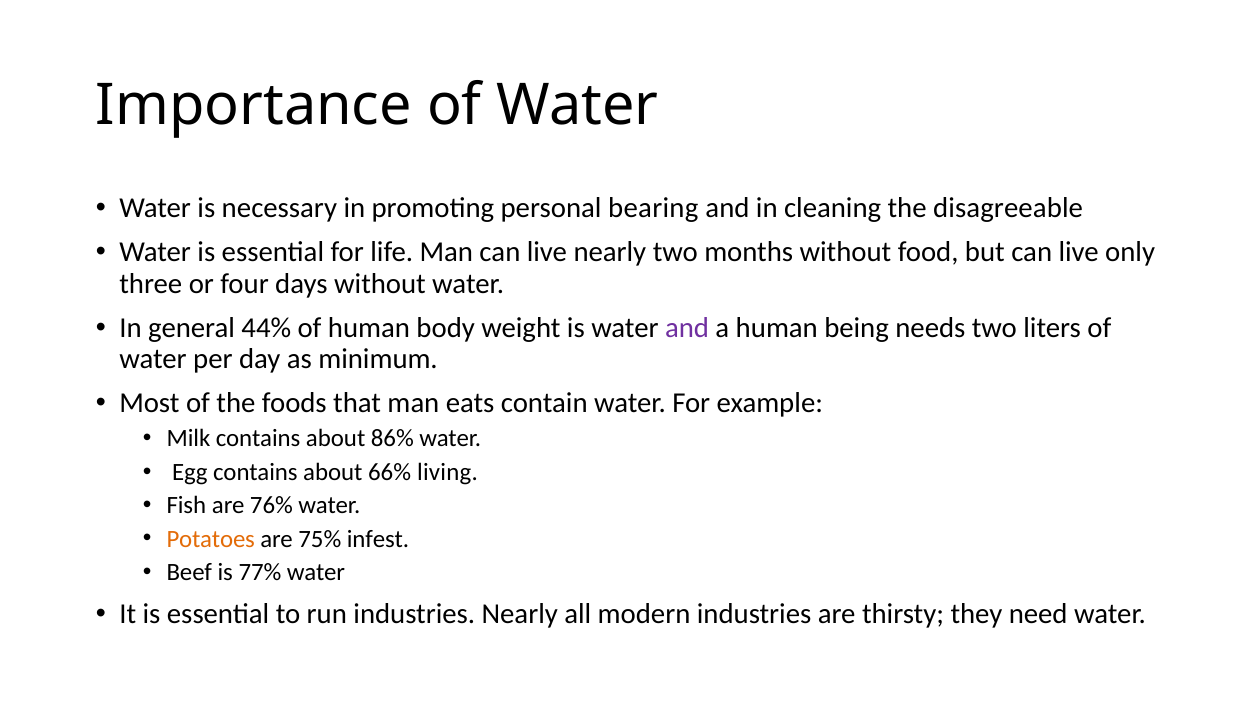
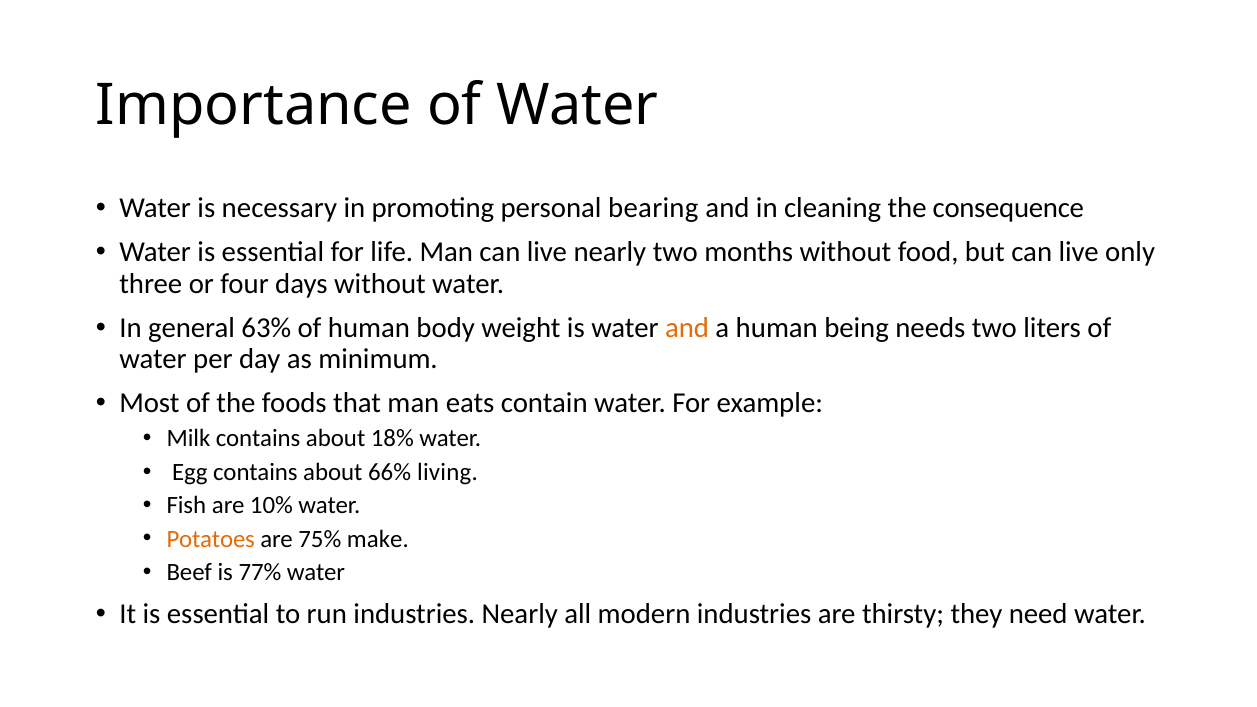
disagreeable: disagreeable -> consequence
44%: 44% -> 63%
and at (687, 328) colour: purple -> orange
86%: 86% -> 18%
76%: 76% -> 10%
infest: infest -> make
